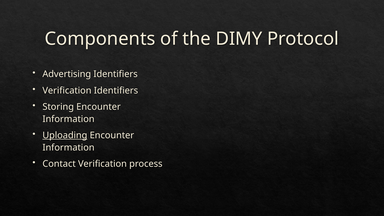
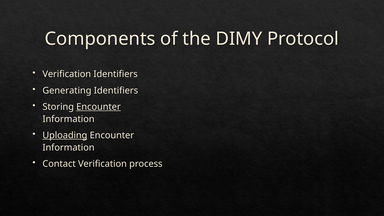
Advertising at (67, 74): Advertising -> Verification
Verification at (67, 90): Verification -> Generating
Encounter at (99, 107) underline: none -> present
